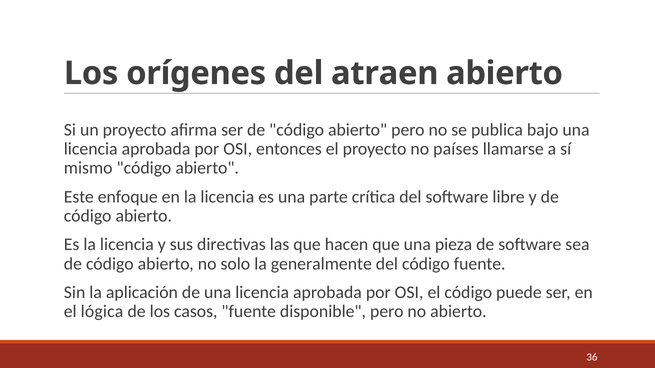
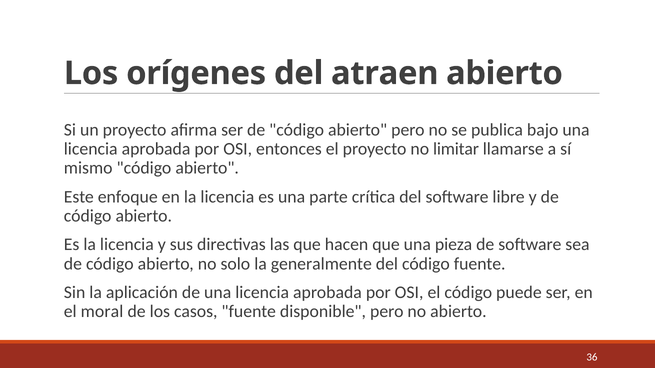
países: países -> limitar
lógica: lógica -> moral
